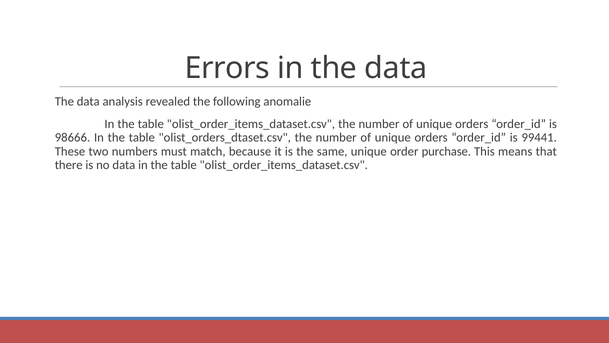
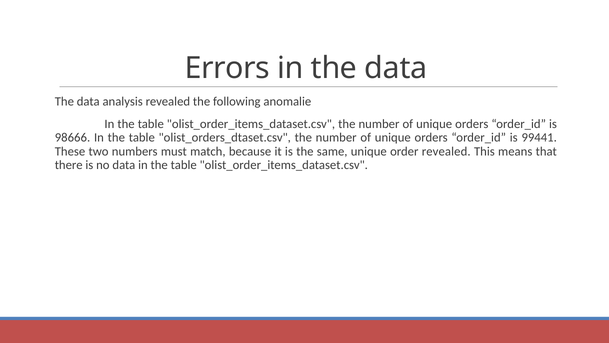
order purchase: purchase -> revealed
